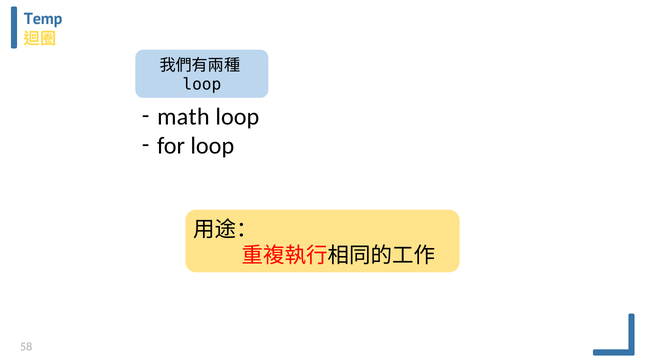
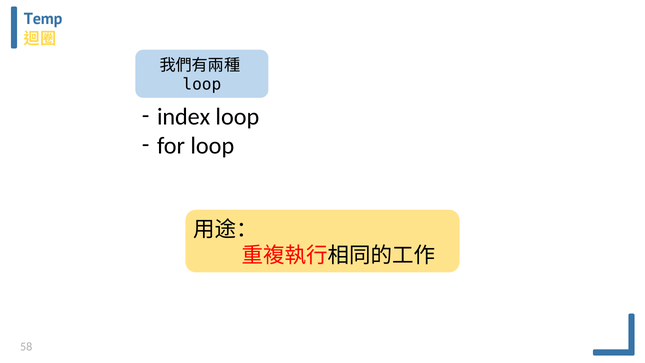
math: math -> index
